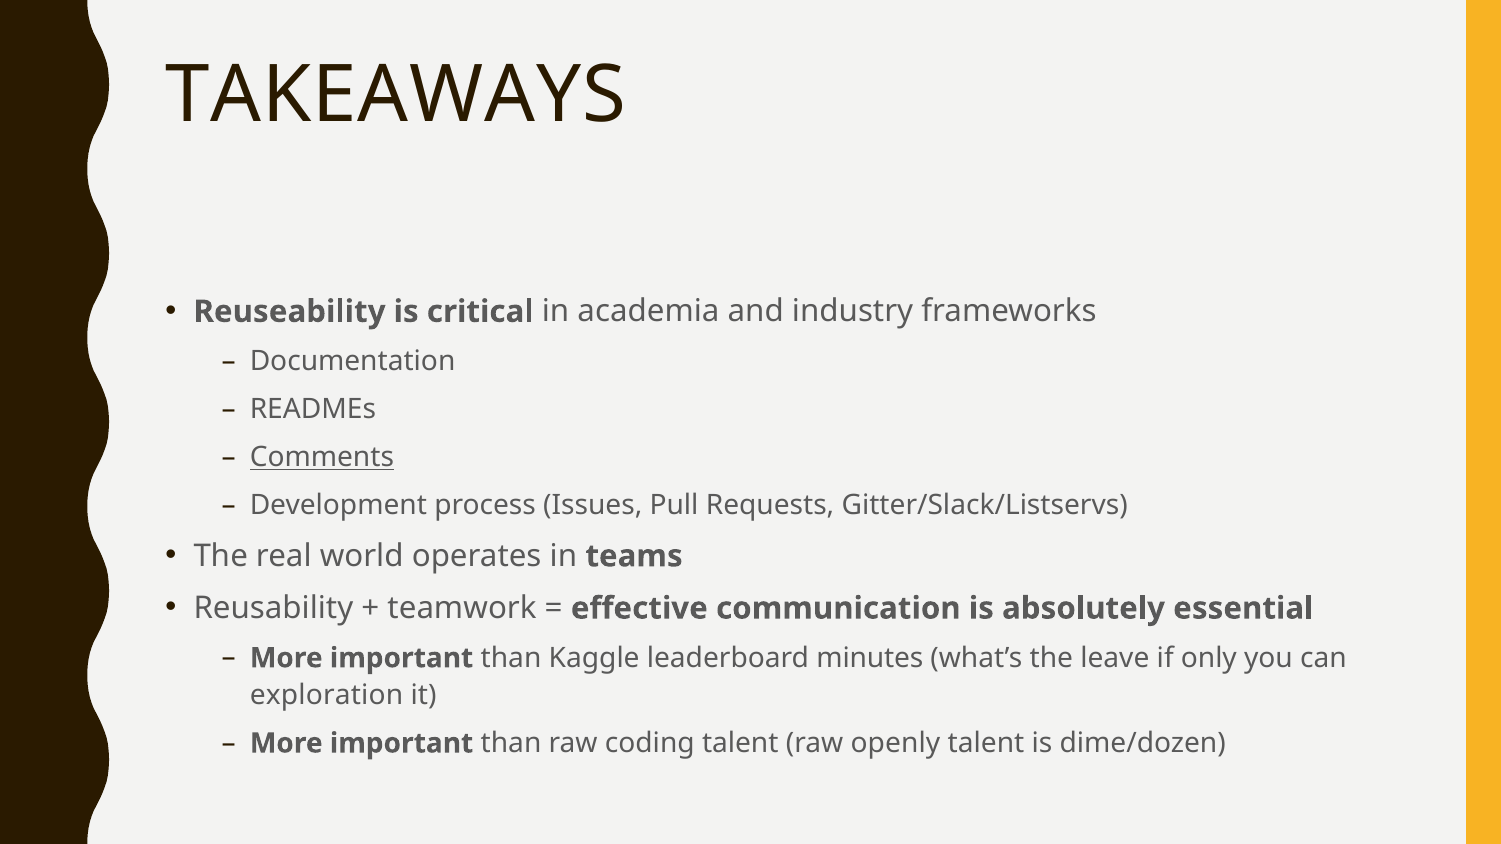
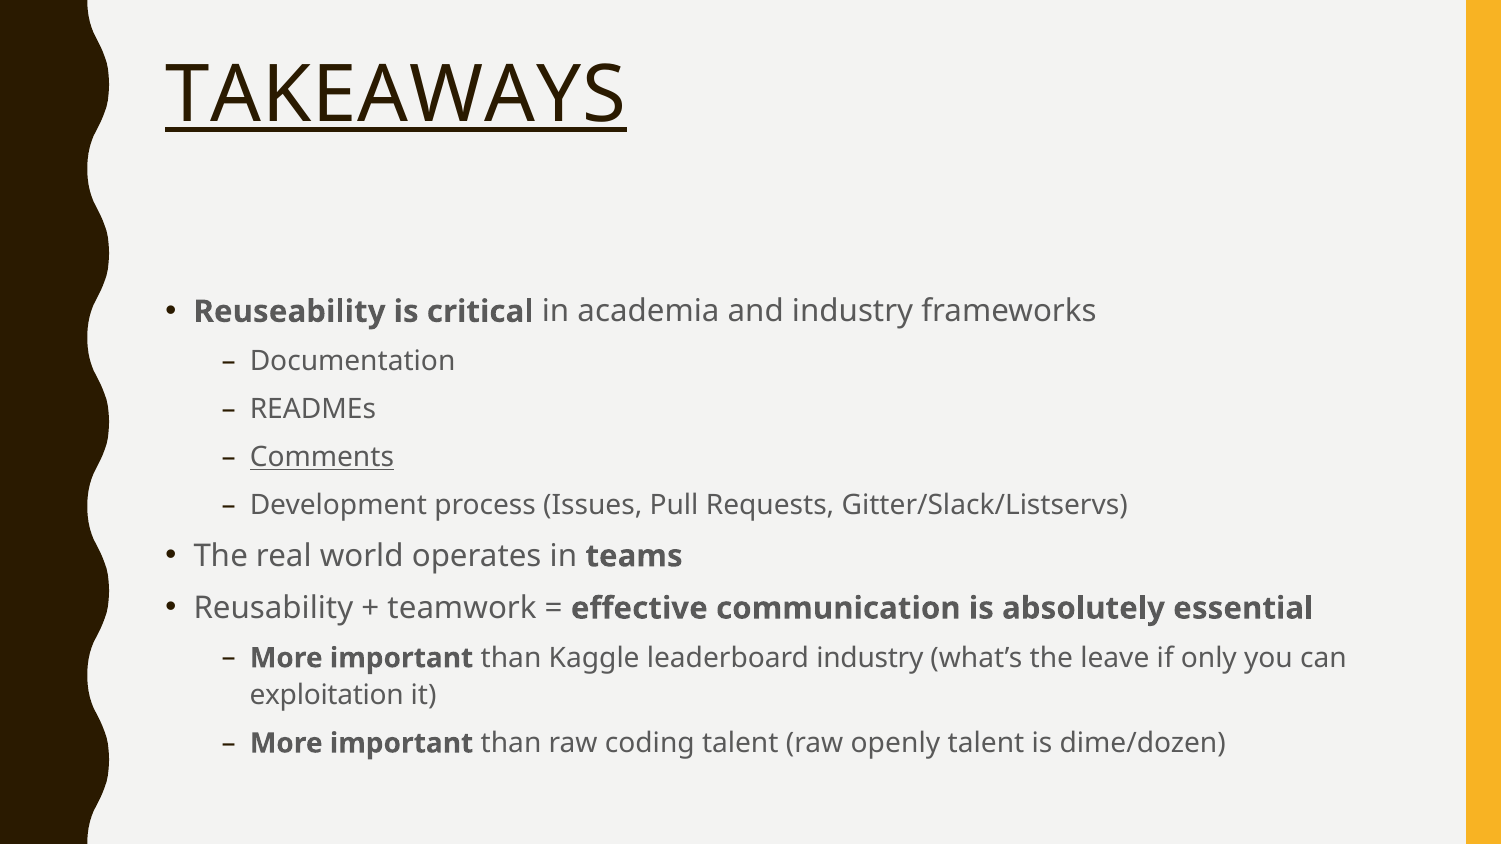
TAKEAWAYS underline: none -> present
leaderboard minutes: minutes -> industry
exploration: exploration -> exploitation
